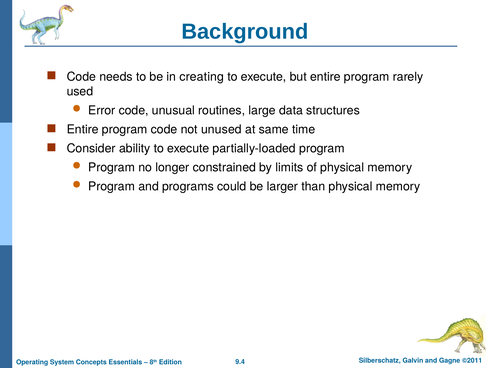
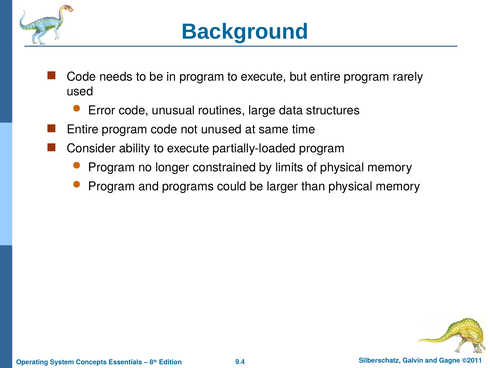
in creating: creating -> program
